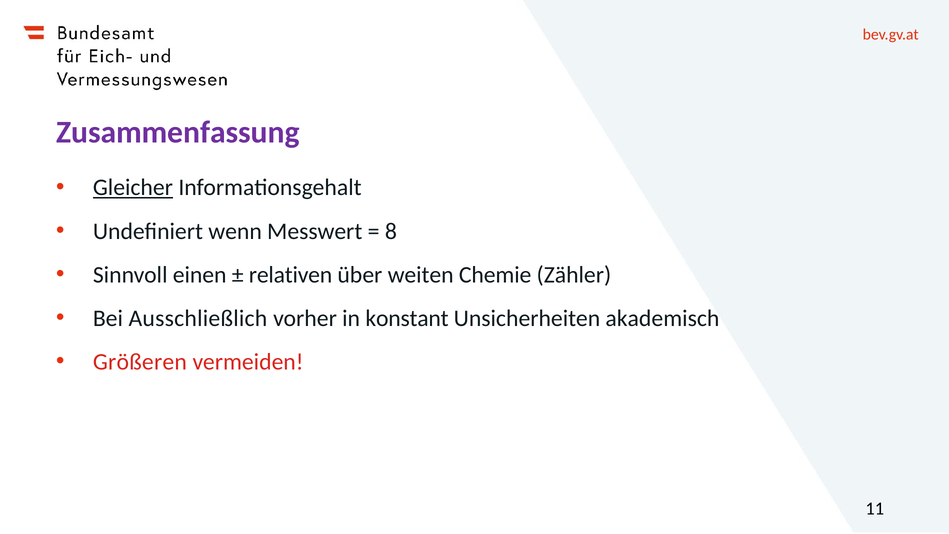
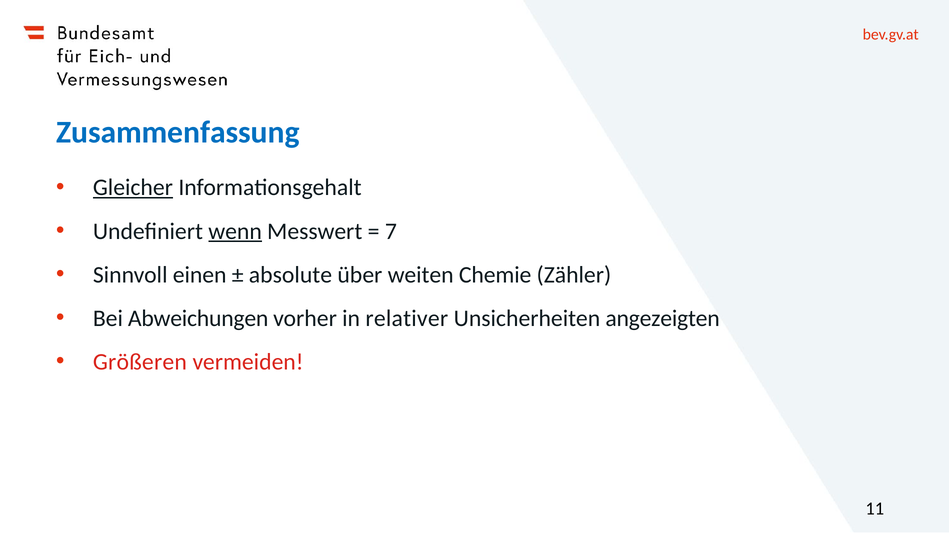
Zusammenfassung colour: purple -> blue
wenn underline: none -> present
8: 8 -> 7
relativen: relativen -> absolute
Ausschließlich: Ausschließlich -> Abweichungen
konstant: konstant -> relativer
akademisch: akademisch -> angezeigten
